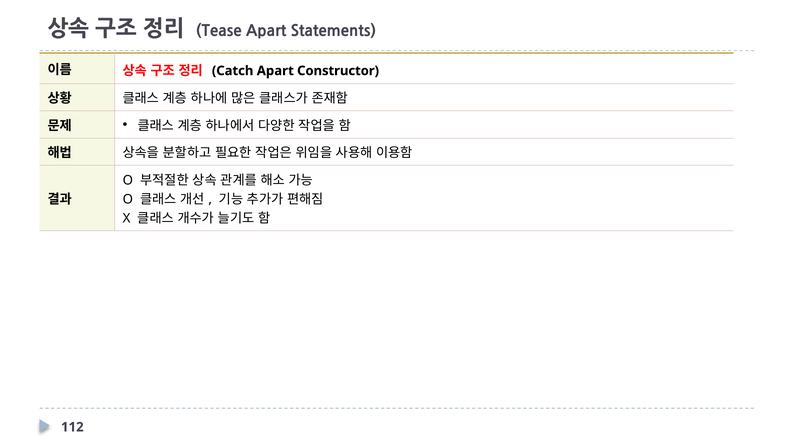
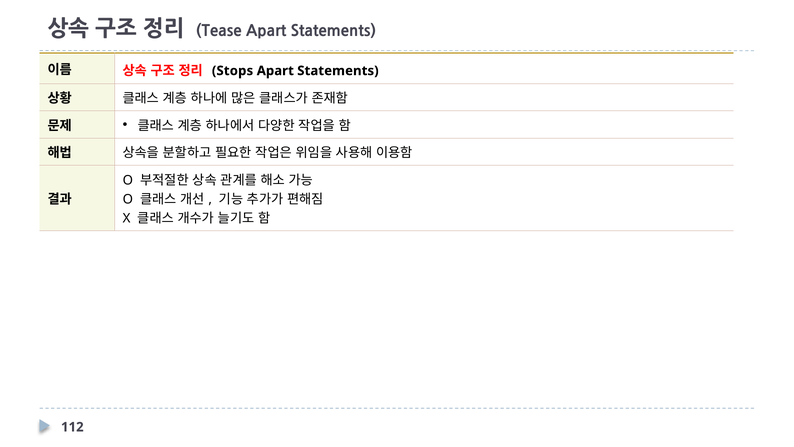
Catch: Catch -> Stops
Constructor at (338, 71): Constructor -> Statements
